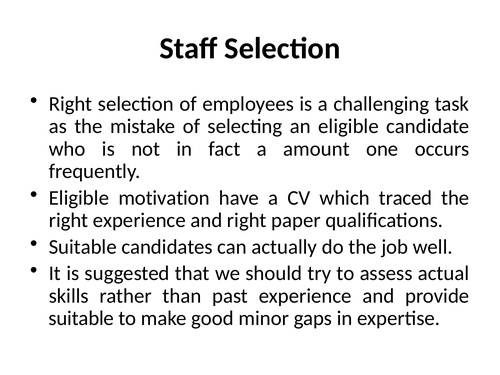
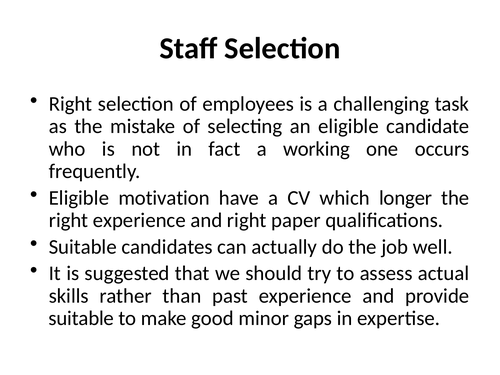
amount: amount -> working
traced: traced -> longer
